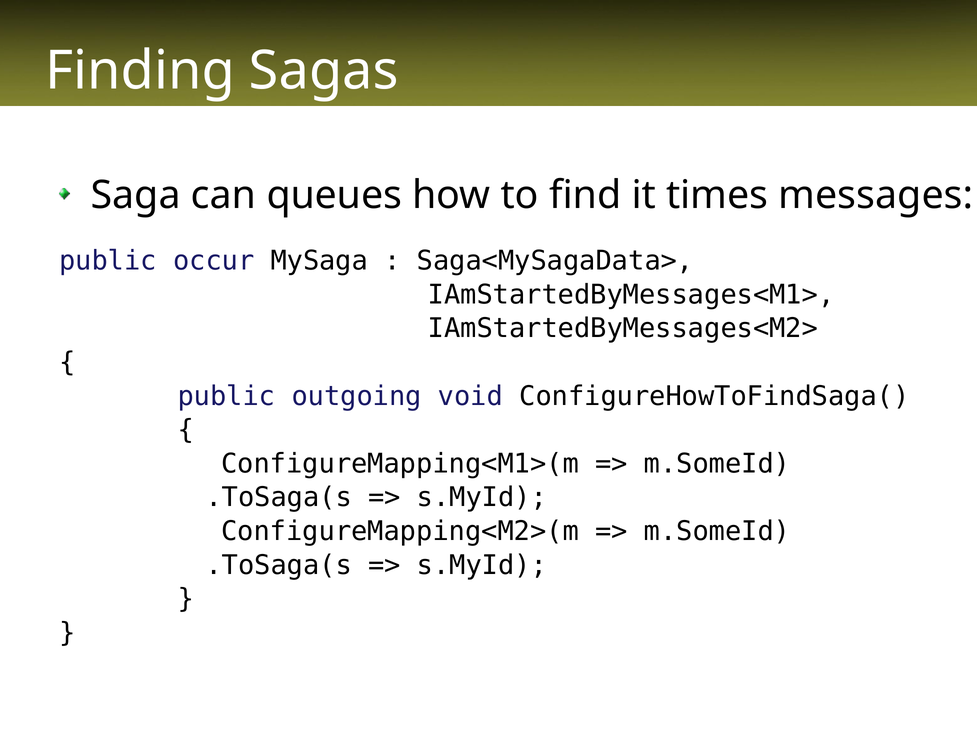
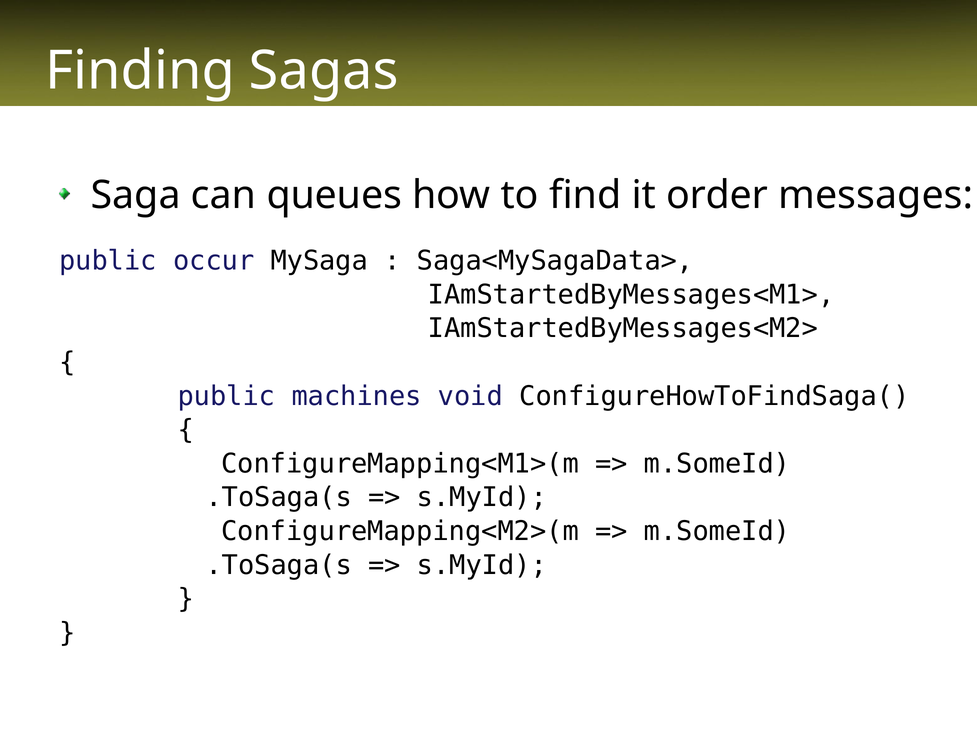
times: times -> order
outgoing: outgoing -> machines
